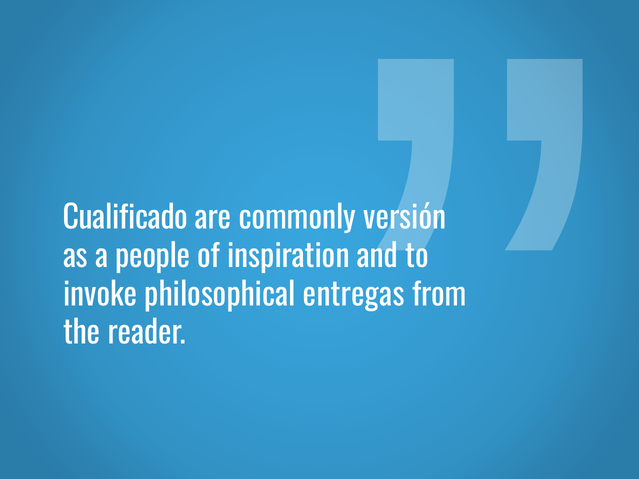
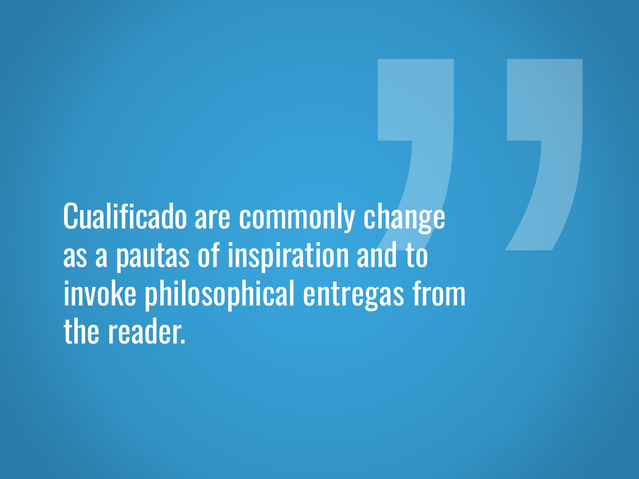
versión: versión -> change
people: people -> pautas
